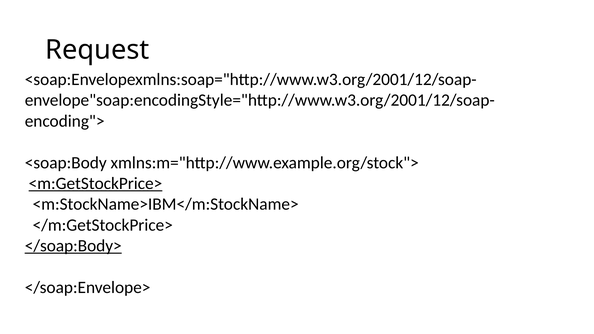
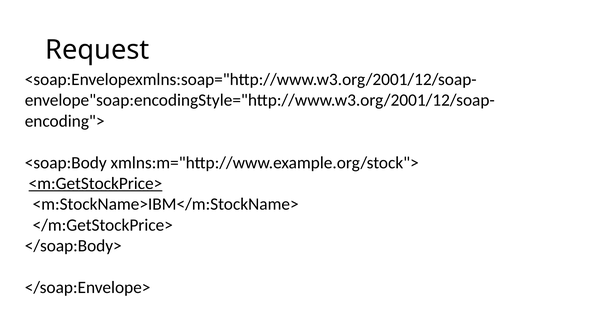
</soap:Body> underline: present -> none
